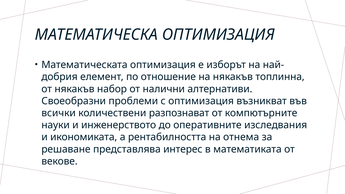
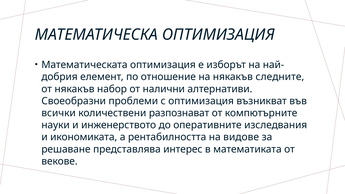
топлинна: топлинна -> следните
отнема: отнема -> видове
